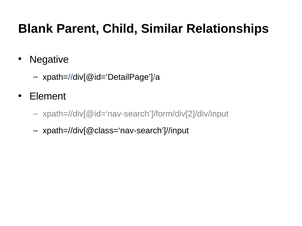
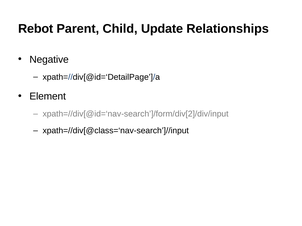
Blank: Blank -> Rebot
Similar: Similar -> Update
